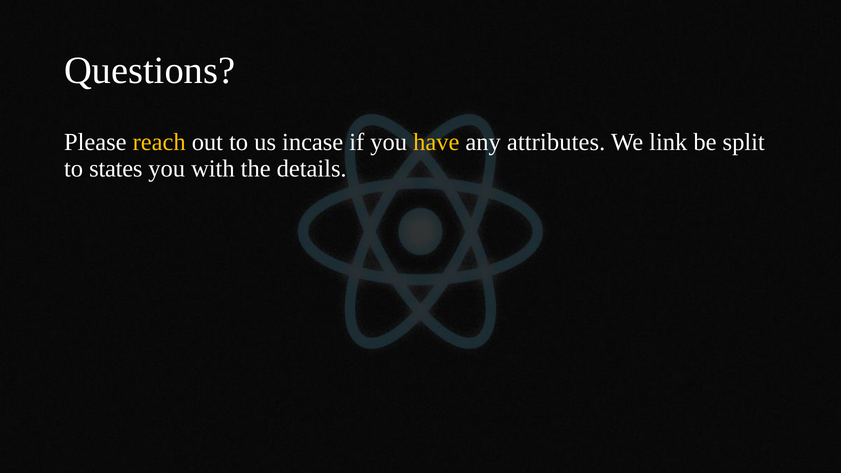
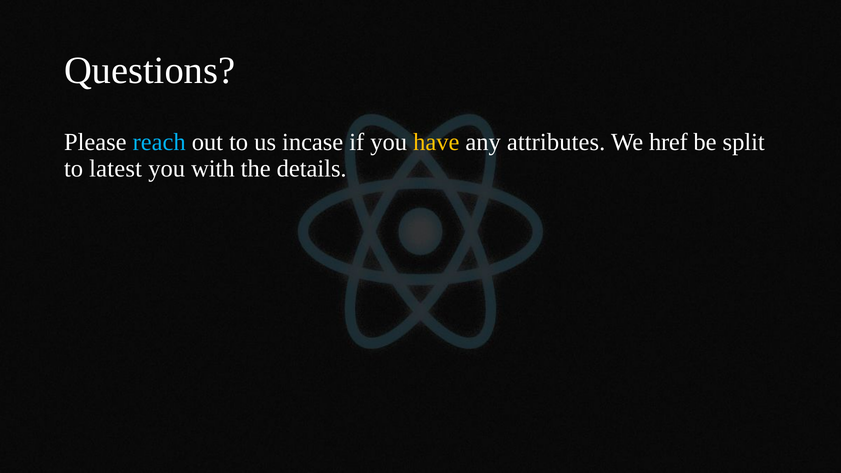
reach colour: yellow -> light blue
link: link -> href
states: states -> latest
